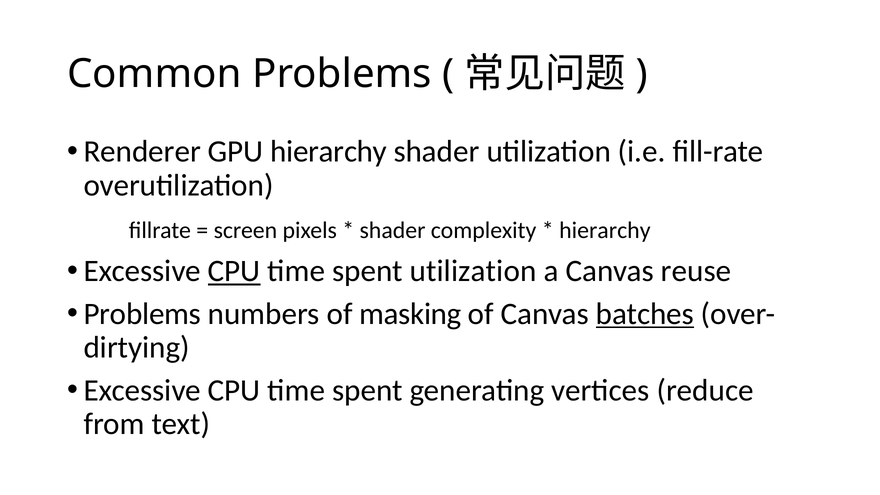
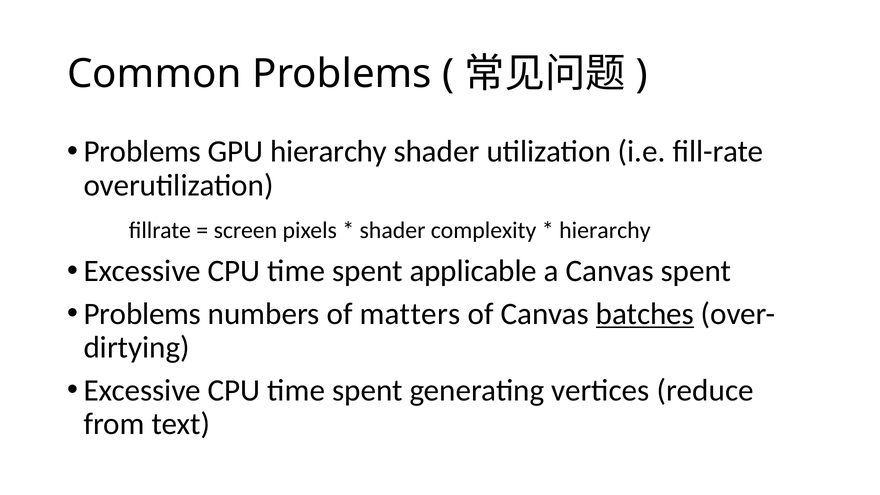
Renderer at (142, 152): Renderer -> Problems
CPU at (234, 271) underline: present -> none
spent utilization: utilization -> applicable
Canvas reuse: reuse -> spent
masking: masking -> matters
